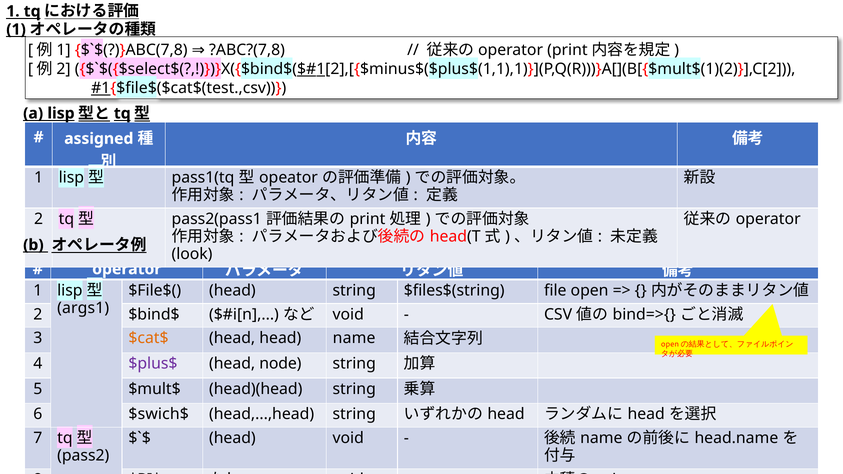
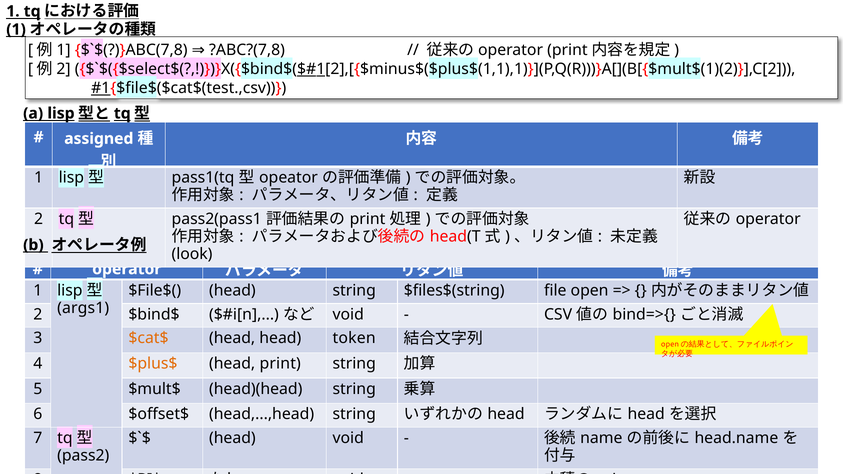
head name: name -> token
$plus$ colour: purple -> orange
head node: node -> print
$swich$: $swich$ -> $offset$
